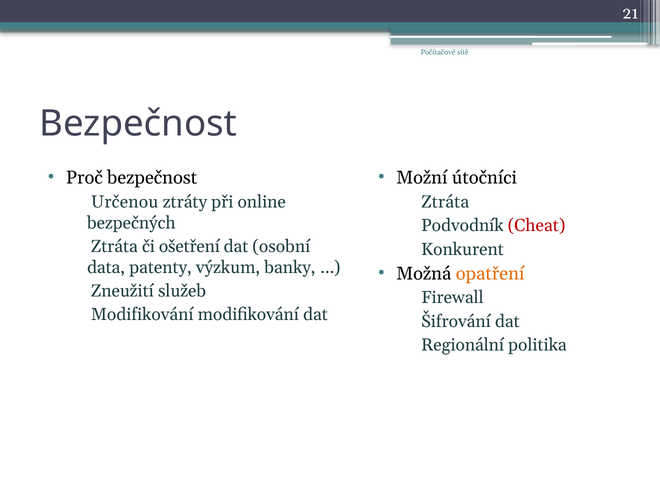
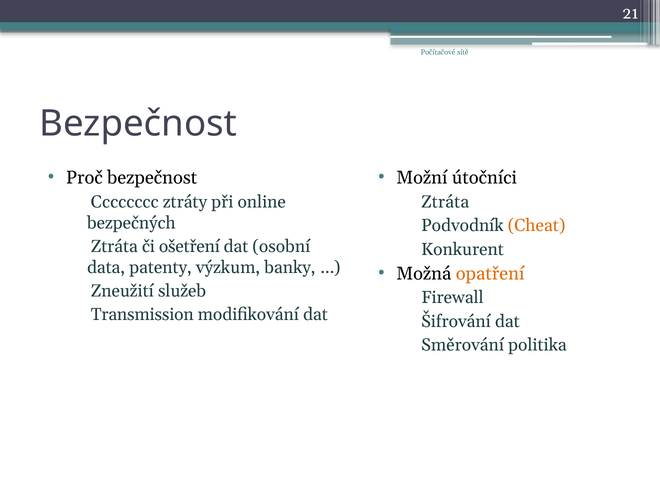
Určenou: Určenou -> Cccccccc
Cheat colour: red -> orange
Modifikování at (142, 315): Modifikování -> Transmission
Regionální: Regionální -> Směrování
